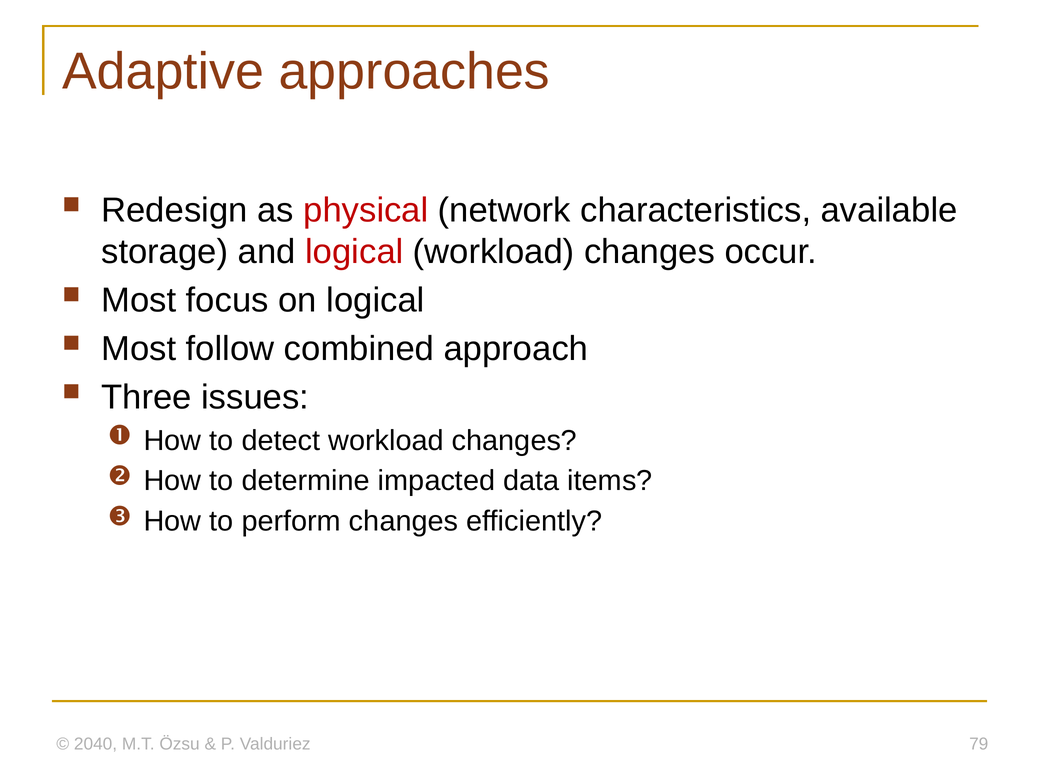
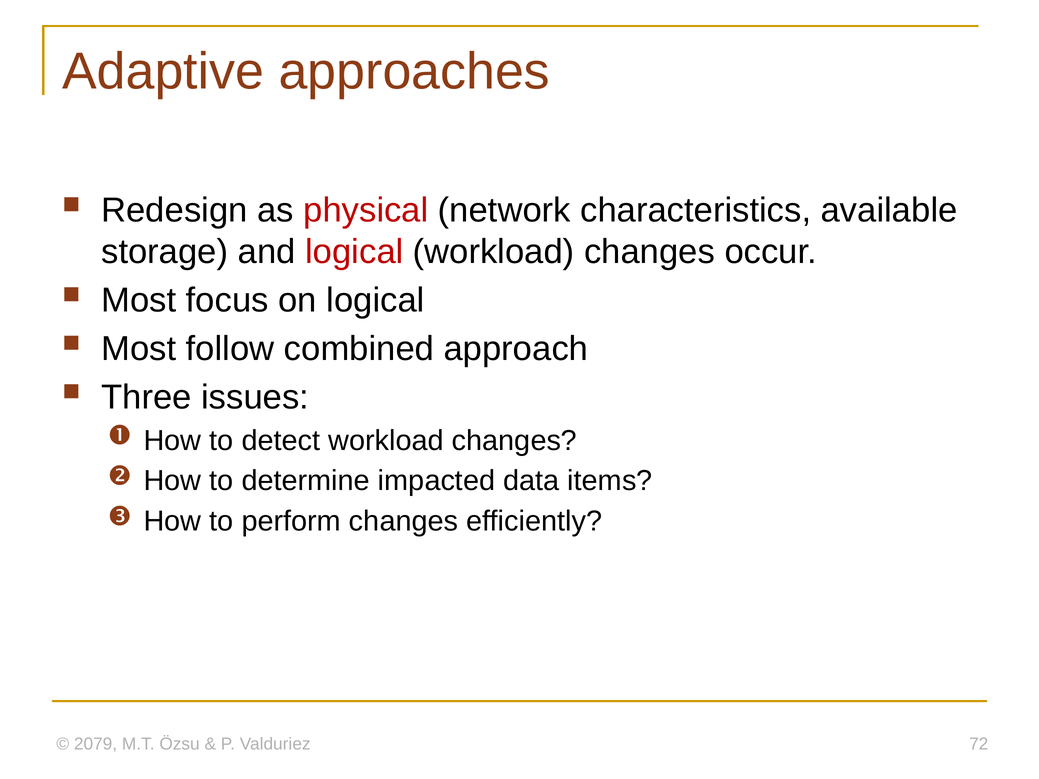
2040: 2040 -> 2079
79: 79 -> 72
